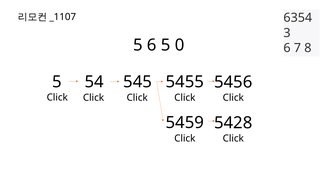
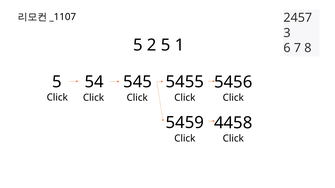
6354: 6354 -> 2457
5 6: 6 -> 2
0: 0 -> 1
5428: 5428 -> 4458
